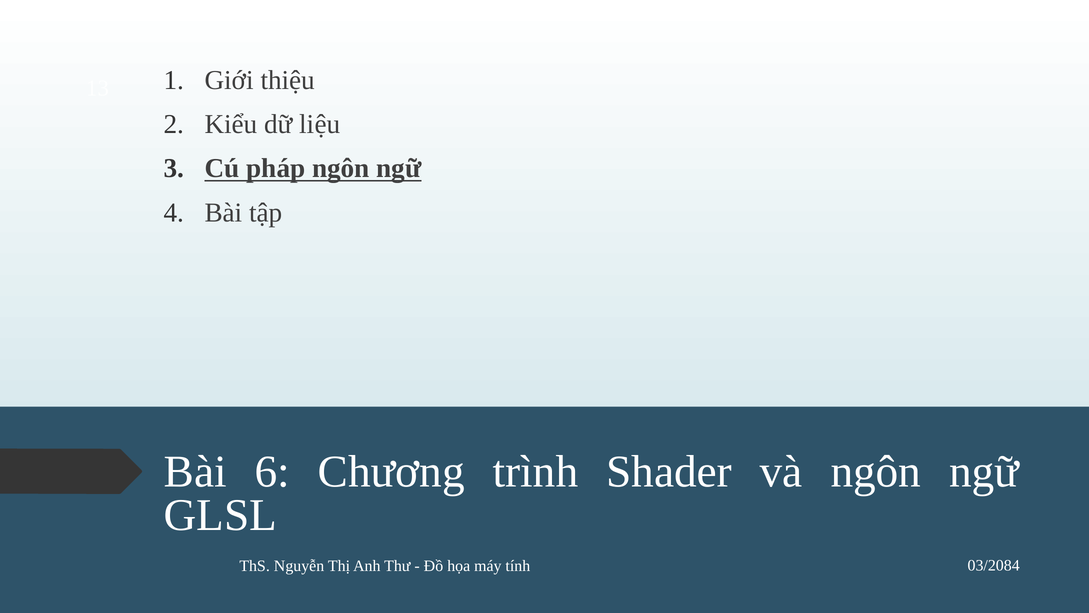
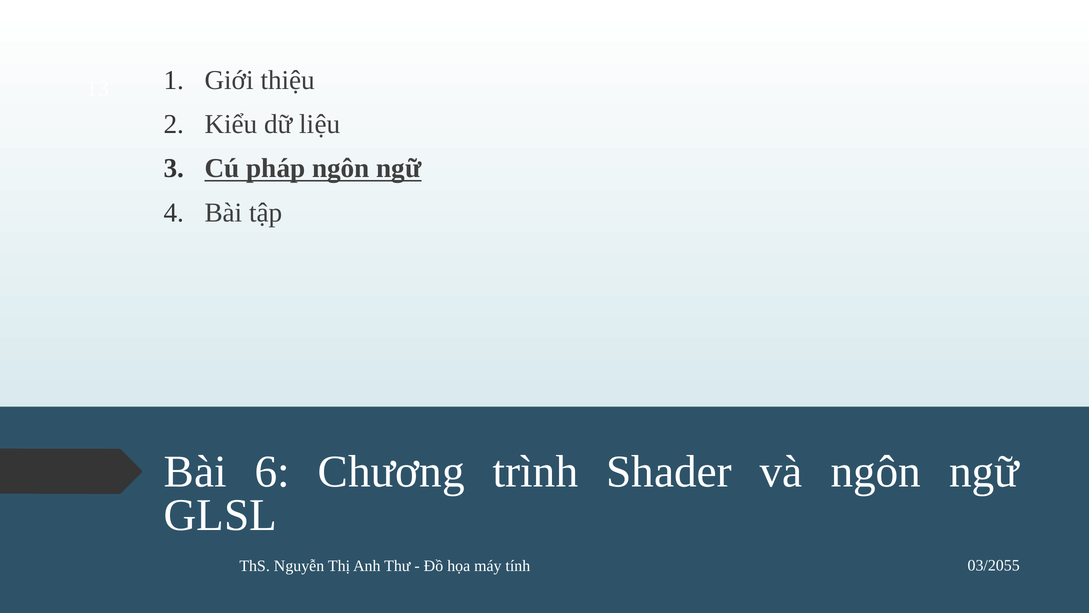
03/2084: 03/2084 -> 03/2055
